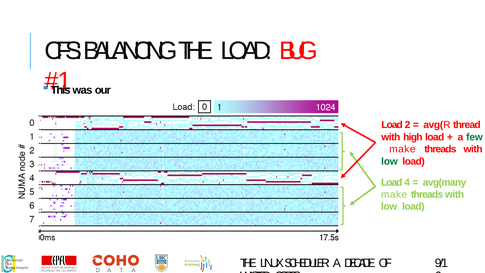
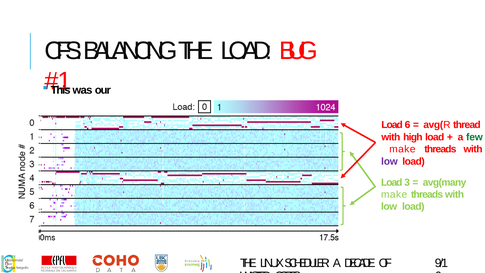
Load 2: 2 -> 6
low at (389, 161) colour: green -> purple
4: 4 -> 3
